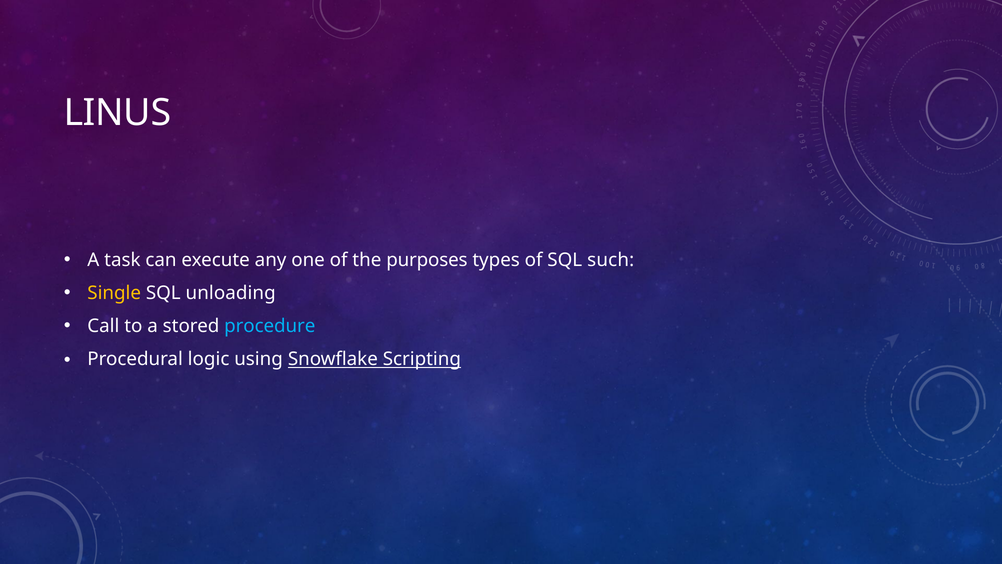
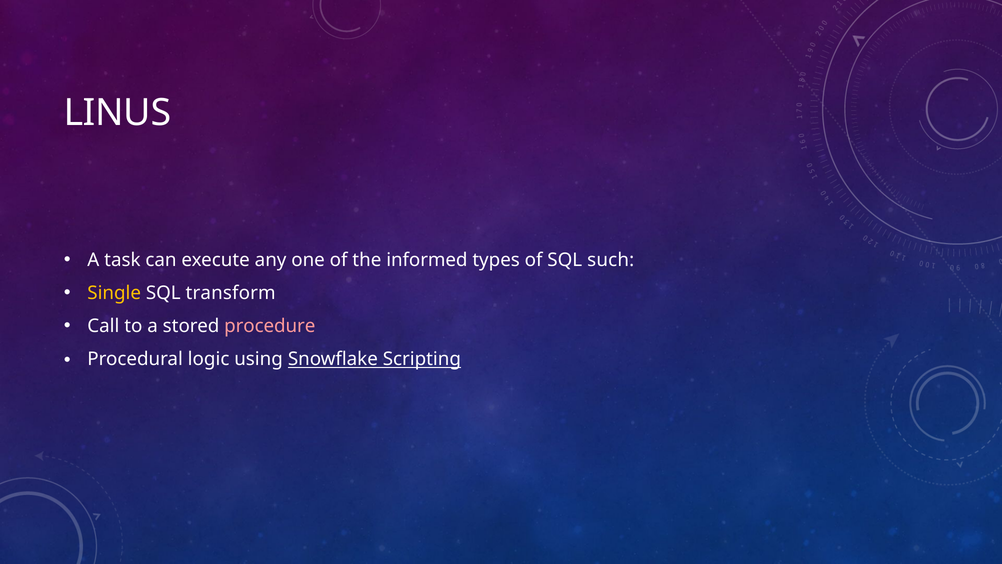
purposes: purposes -> informed
unloading: unloading -> transform
procedure colour: light blue -> pink
